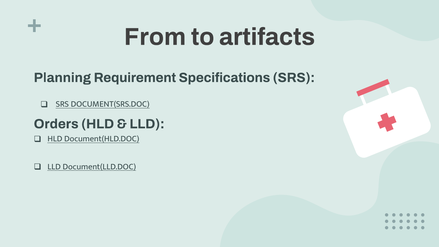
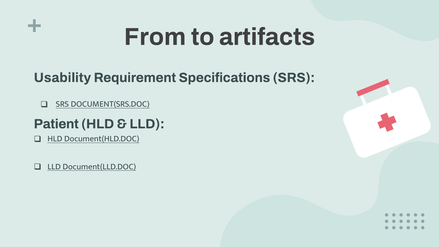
Planning: Planning -> Usability
Orders: Orders -> Patient
